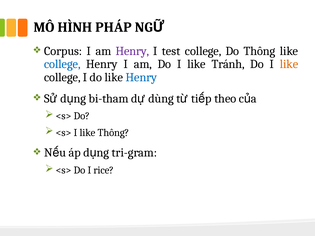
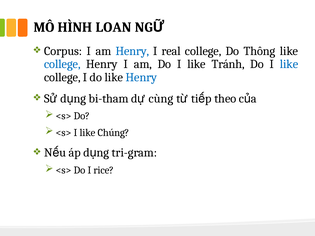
PHÁP: PHÁP -> LOAN
Henry at (132, 51) colour: purple -> blue
test: test -> real
like at (289, 64) colour: orange -> blue
dùng: dùng -> cùng
like Thông: Thông -> Chúng
